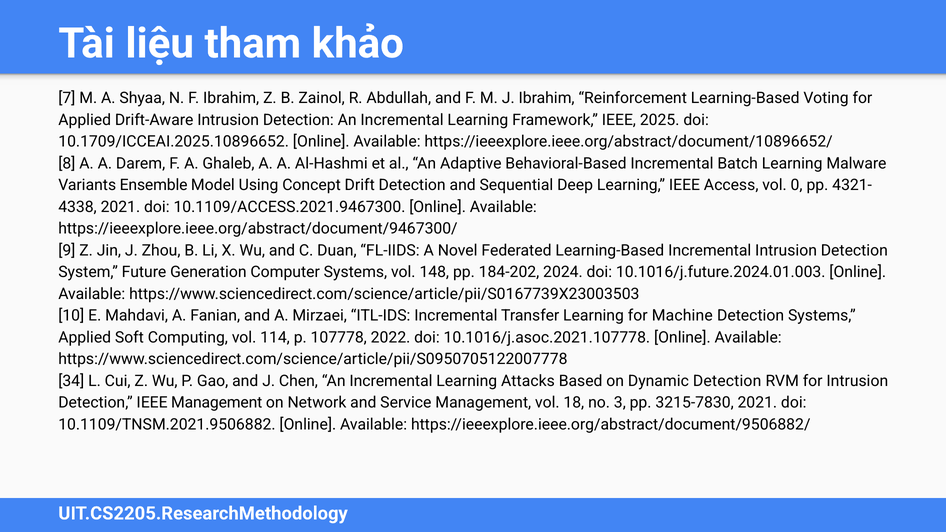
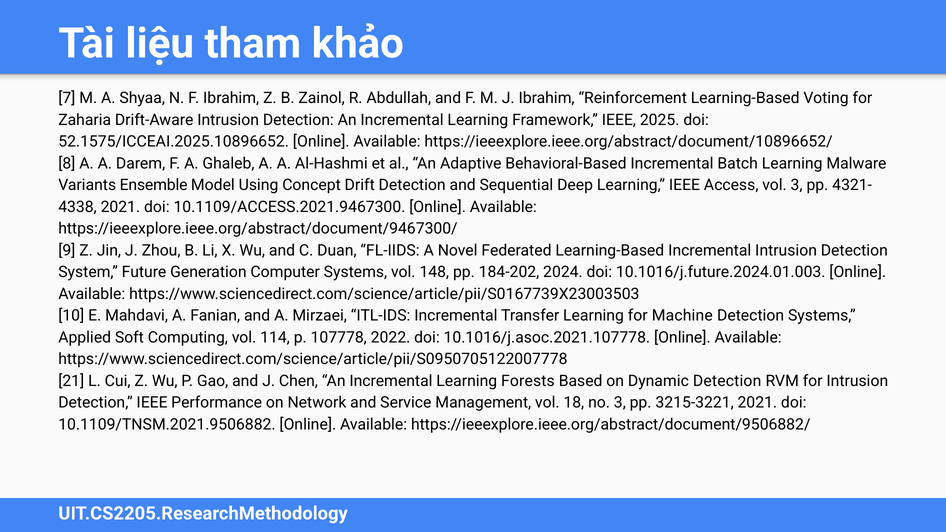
Applied at (85, 120): Applied -> Zaharia
10.1709/ICCEAI.2025.10896652: 10.1709/ICCEAI.2025.10896652 -> 52.1575/ICCEAI.2025.10896652
vol 0: 0 -> 3
34: 34 -> 21
Attacks: Attacks -> Forests
IEEE Management: Management -> Performance
3215-7830: 3215-7830 -> 3215-3221
